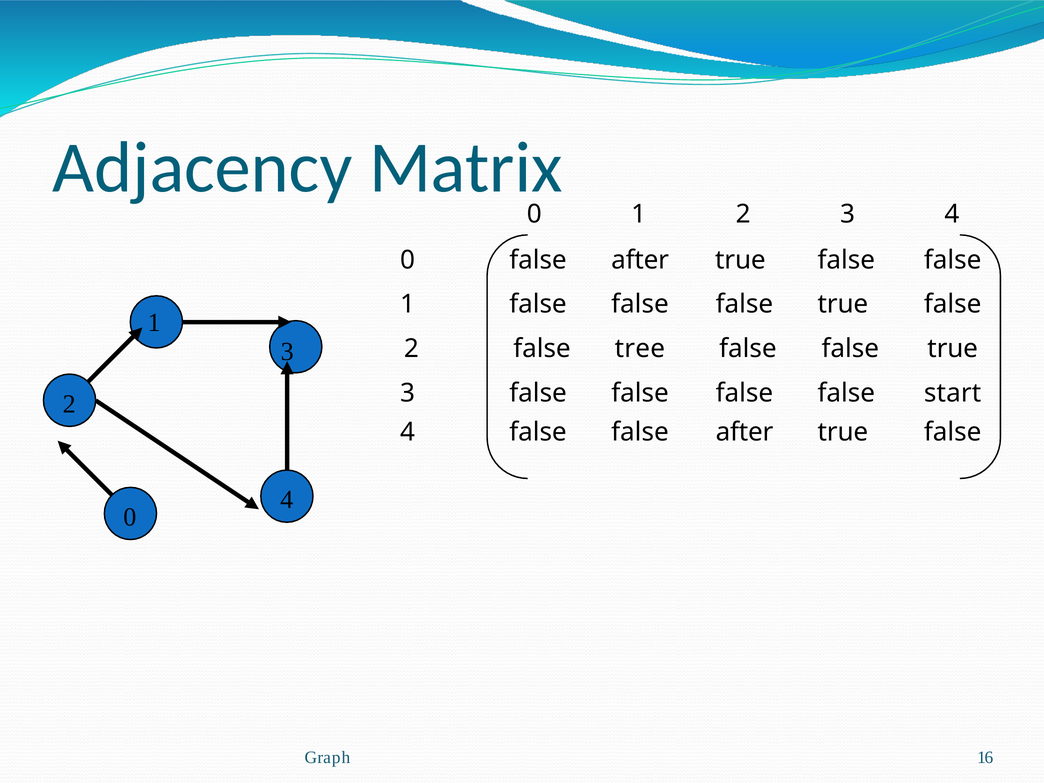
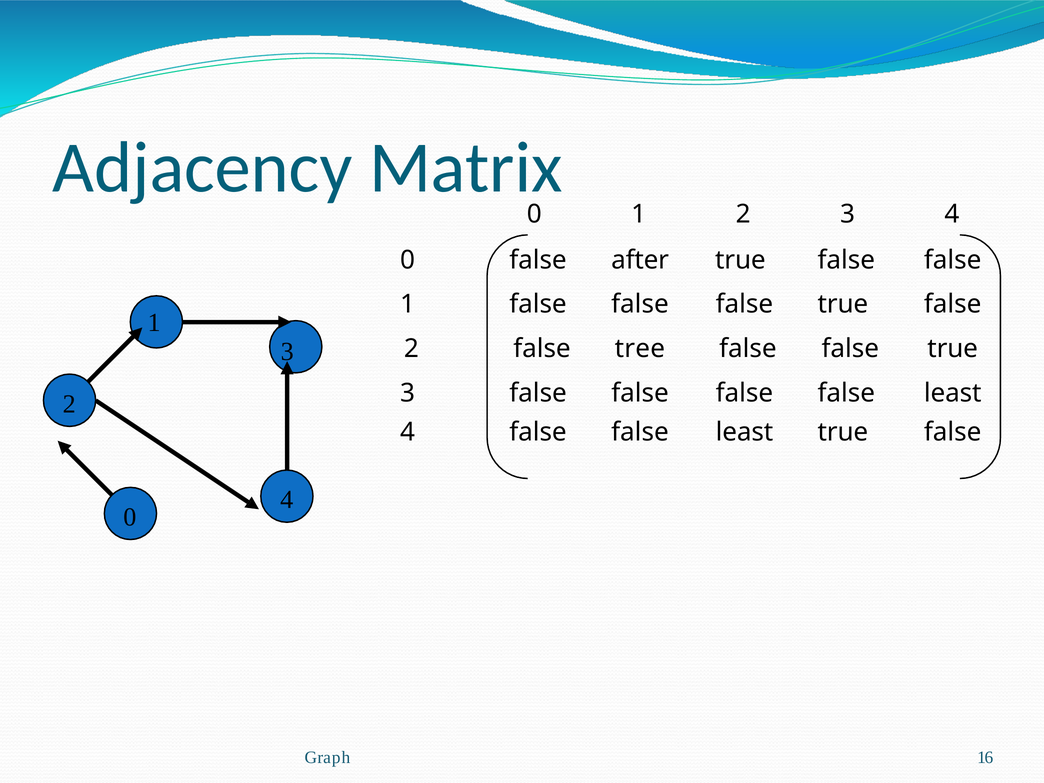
false false false start: start -> least
4 false false after: after -> least
